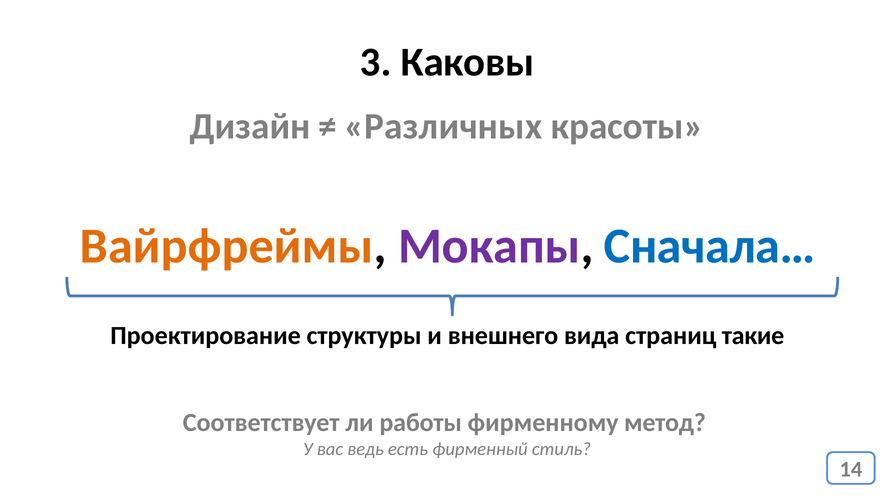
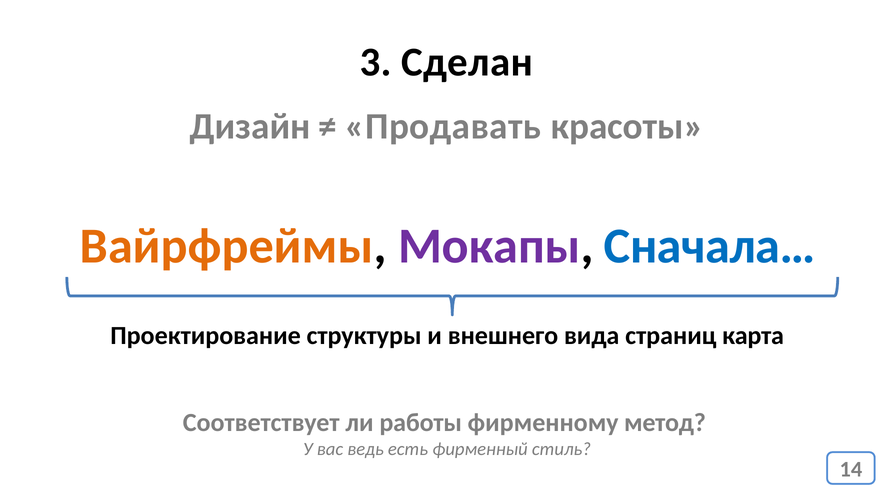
Каковы: Каковы -> Сделан
Различных: Различных -> Продавать
такие: такие -> карта
